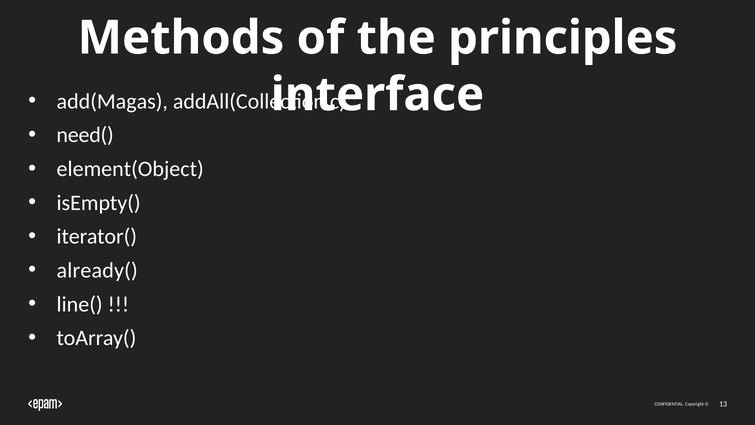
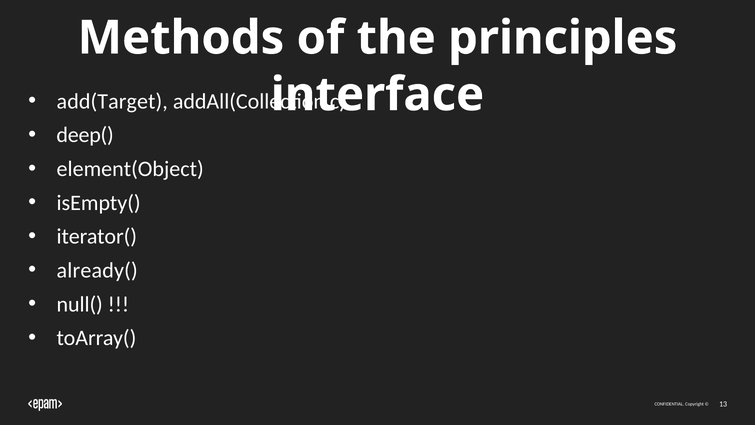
add(Magas: add(Magas -> add(Target
need(: need( -> deep(
line(: line( -> null(
